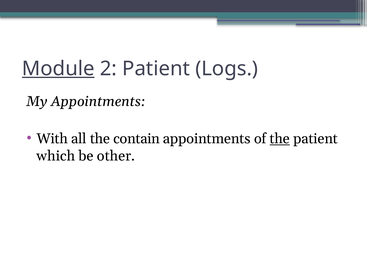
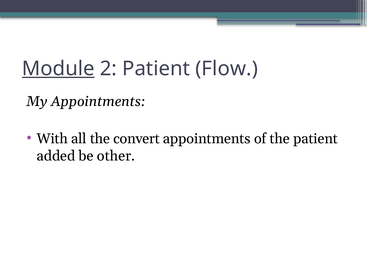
Logs: Logs -> Flow
contain: contain -> convert
the at (280, 139) underline: present -> none
which: which -> added
